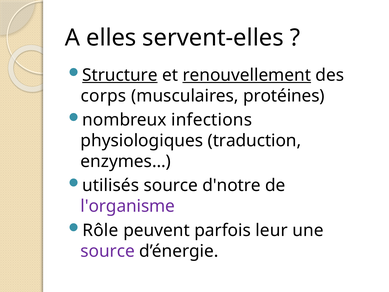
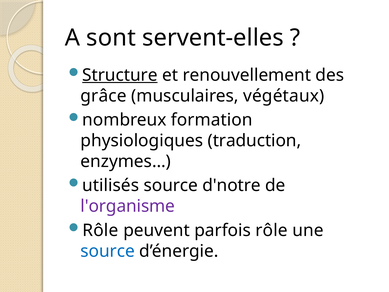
elles: elles -> sont
renouvellement underline: present -> none
corps: corps -> grâce
protéines: protéines -> végétaux
infections: infections -> formation
parfois leur: leur -> rôle
source at (108, 251) colour: purple -> blue
